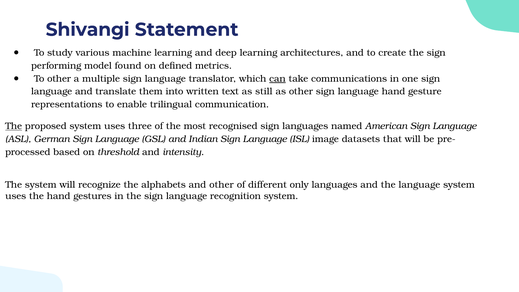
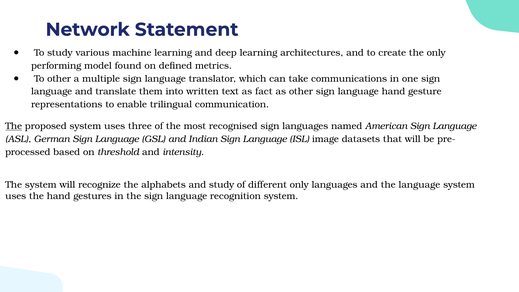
Shivangi: Shivangi -> Network
create the sign: sign -> only
can underline: present -> none
still: still -> fact
and other: other -> study
